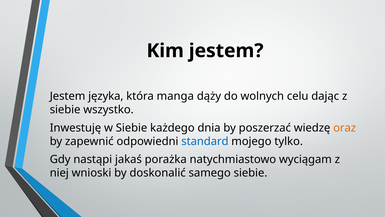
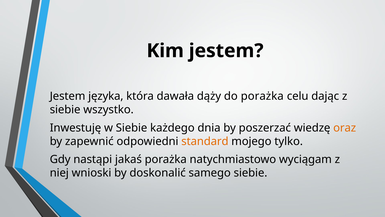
manga: manga -> dawała
do wolnych: wolnych -> porażka
standard colour: blue -> orange
